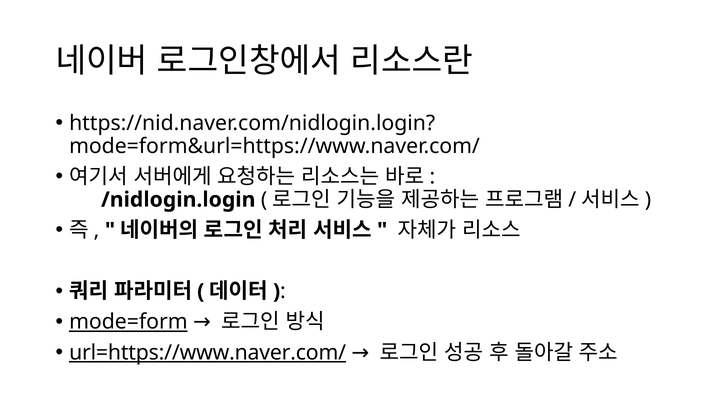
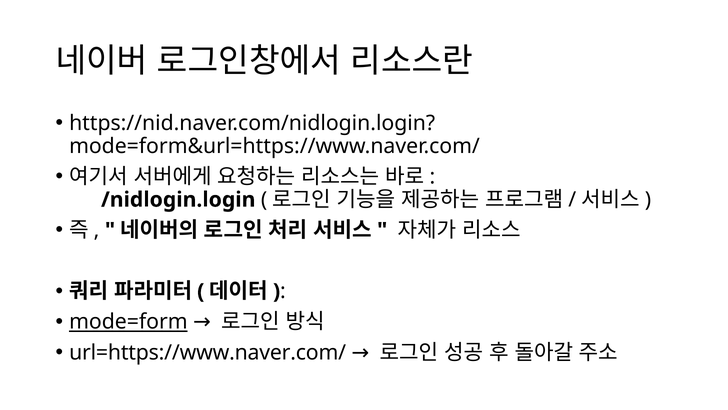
url=https://www.naver.com/ underline: present -> none
